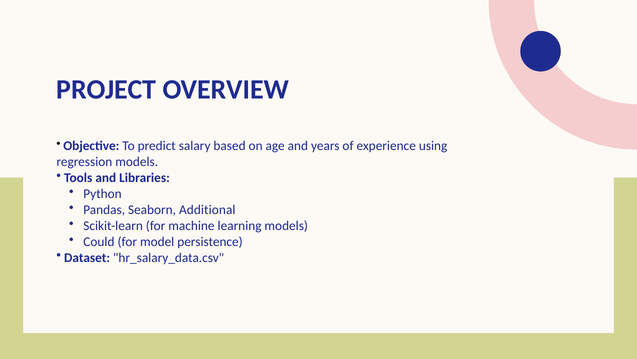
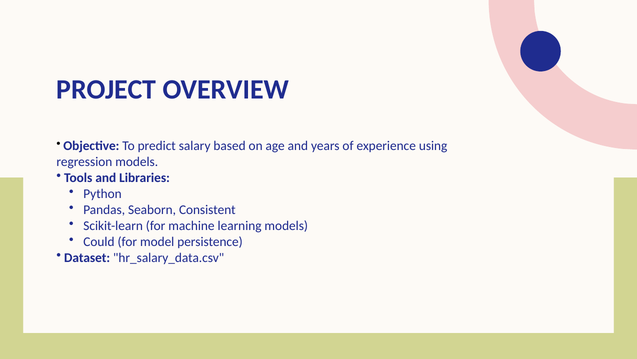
Additional: Additional -> Consistent
